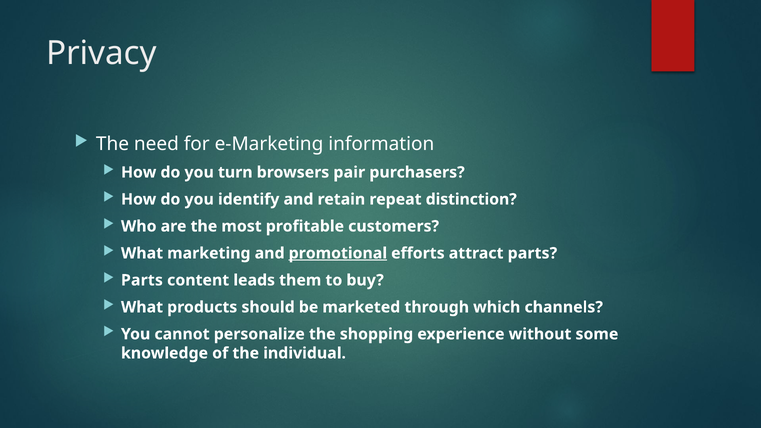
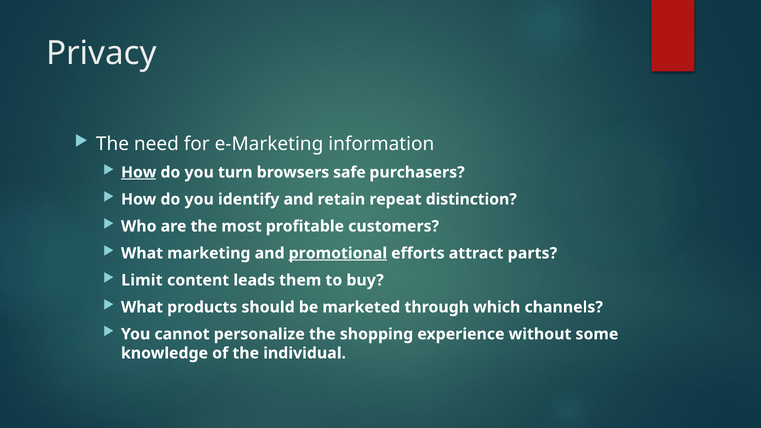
How at (139, 172) underline: none -> present
pair: pair -> safe
Parts at (142, 280): Parts -> Limit
